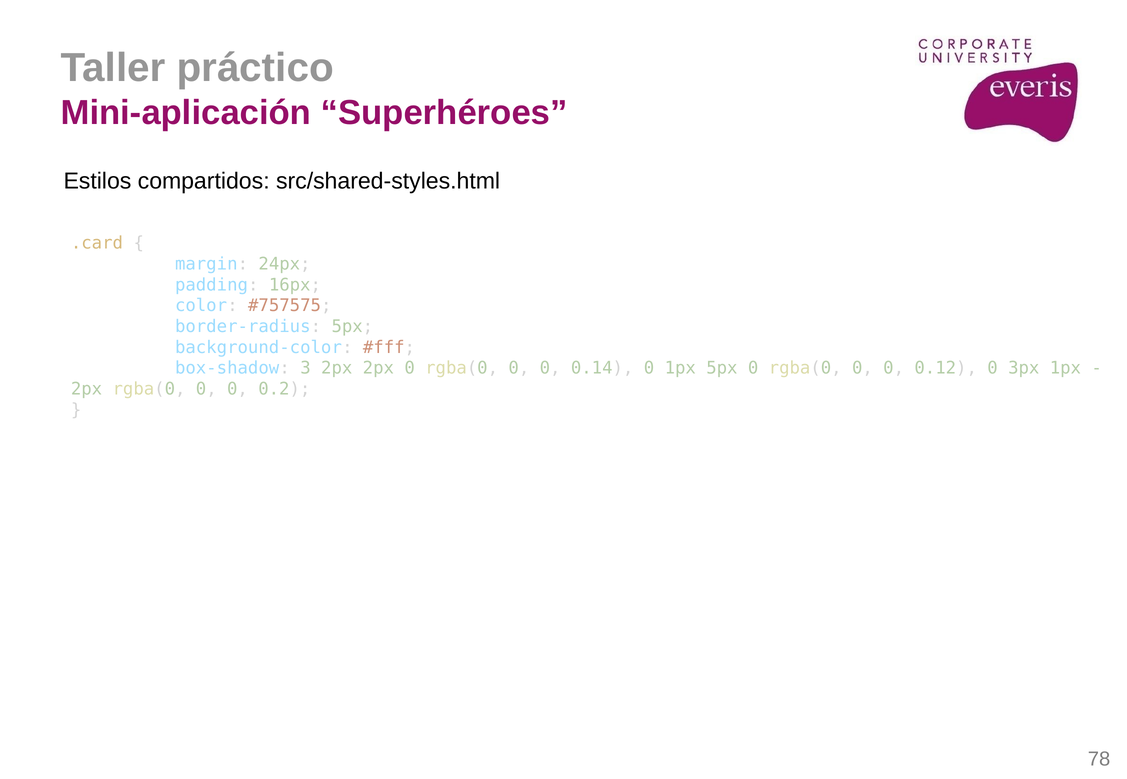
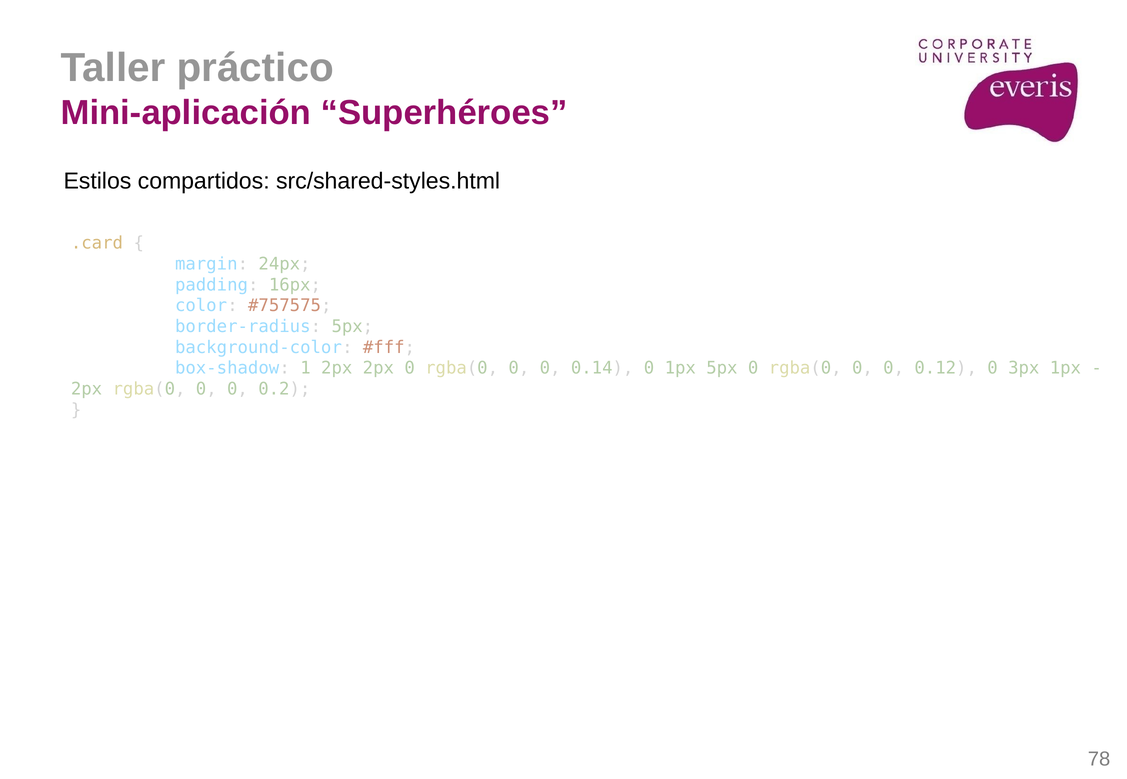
3: 3 -> 1
